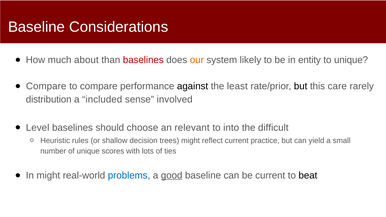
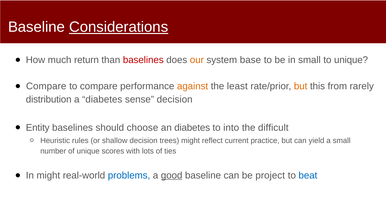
Considerations underline: none -> present
about: about -> return
likely: likely -> base
in entity: entity -> small
against colour: black -> orange
but at (301, 86) colour: black -> orange
care: care -> from
a included: included -> diabetes
sense involved: involved -> decision
Level: Level -> Entity
an relevant: relevant -> diabetes
be current: current -> project
beat colour: black -> blue
